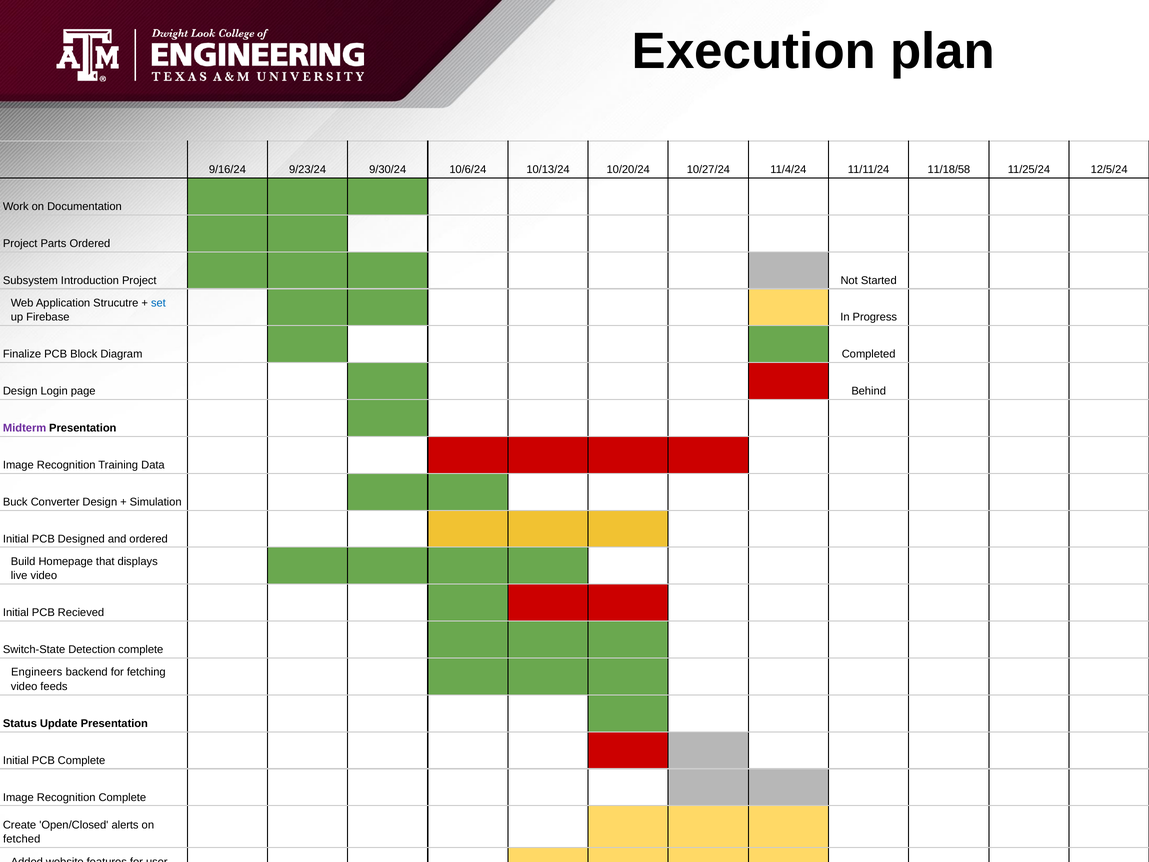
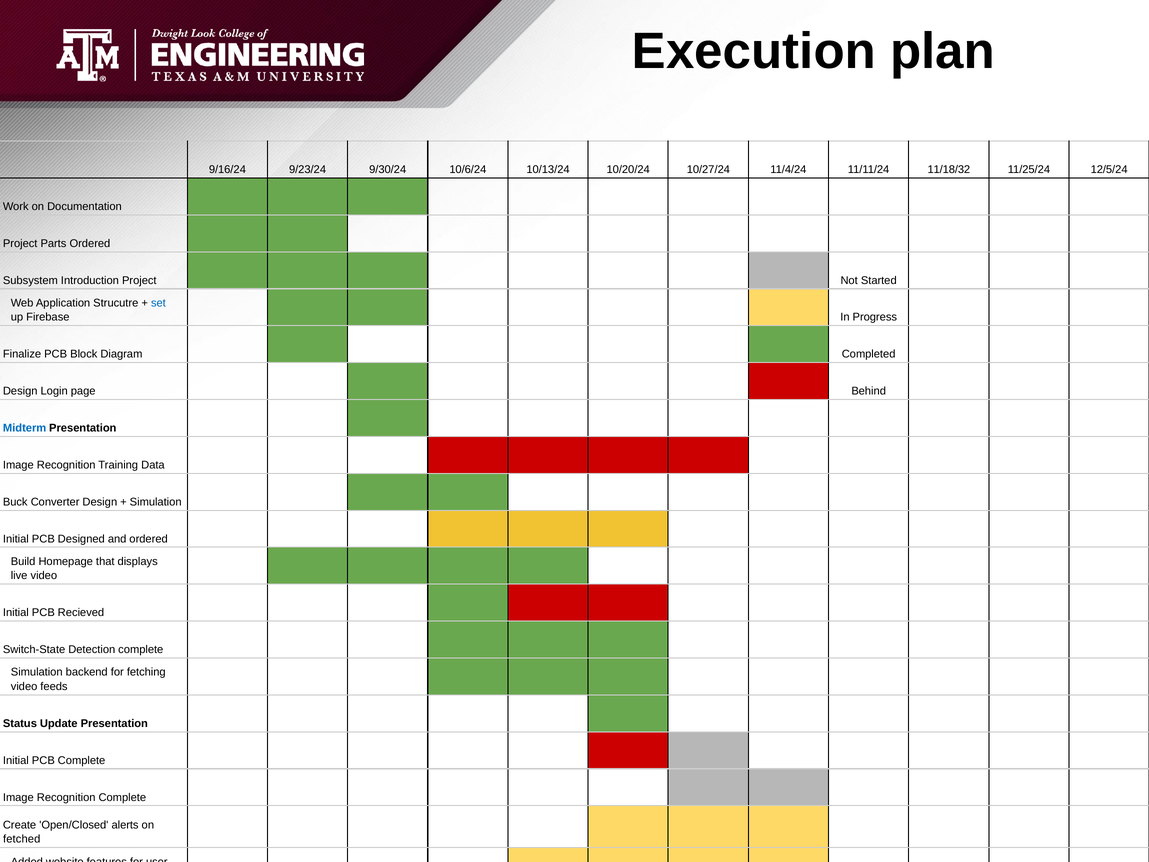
11/18/58: 11/18/58 -> 11/18/32
Midterm colour: purple -> blue
Engineers at (37, 672): Engineers -> Simulation
